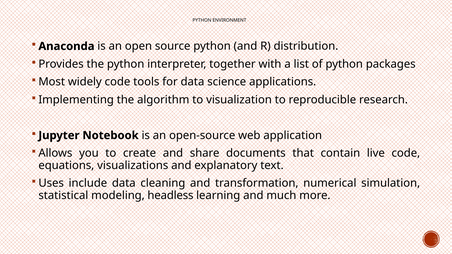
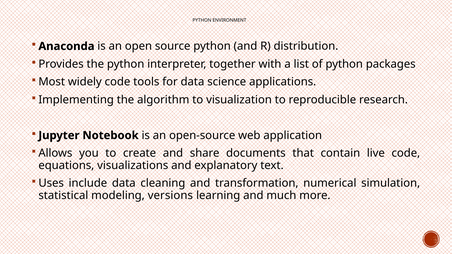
headless: headless -> versions
